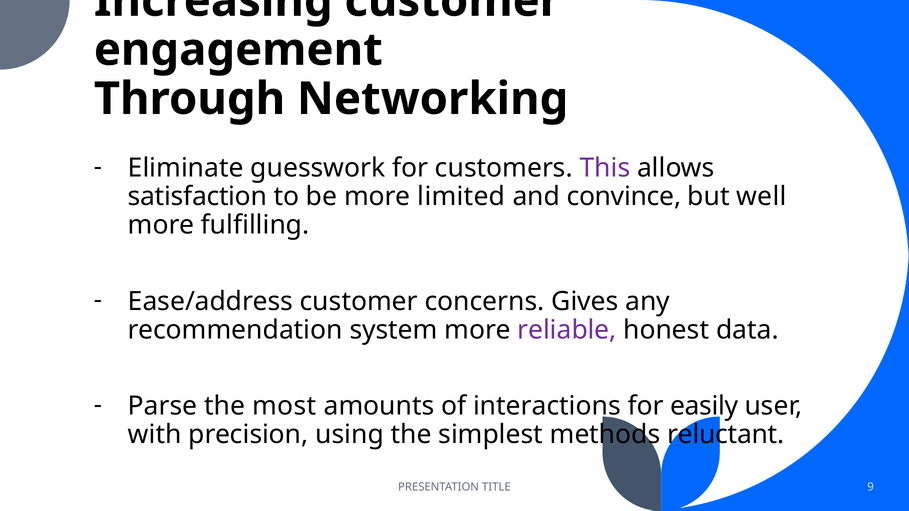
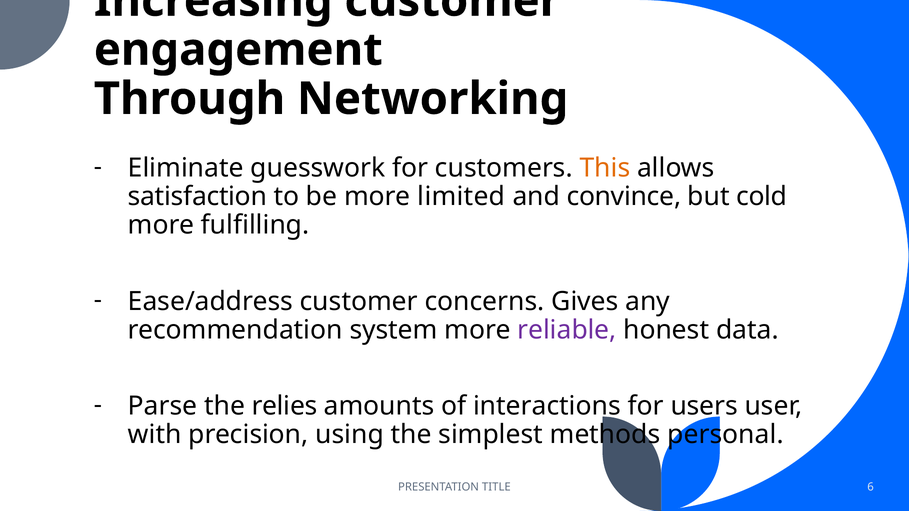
This colour: purple -> orange
well: well -> cold
most: most -> relies
easily: easily -> users
reluctant: reluctant -> personal
9: 9 -> 6
